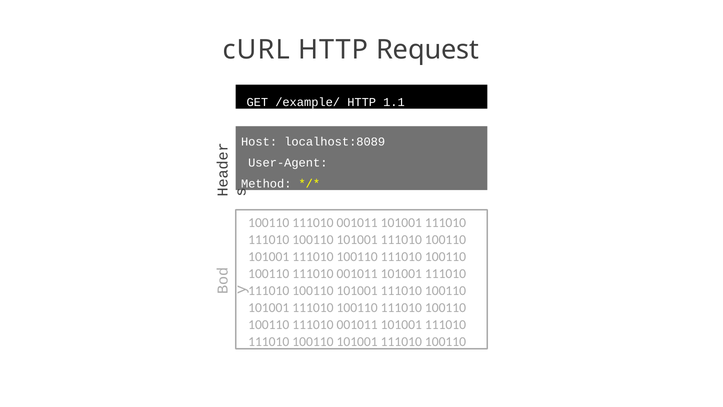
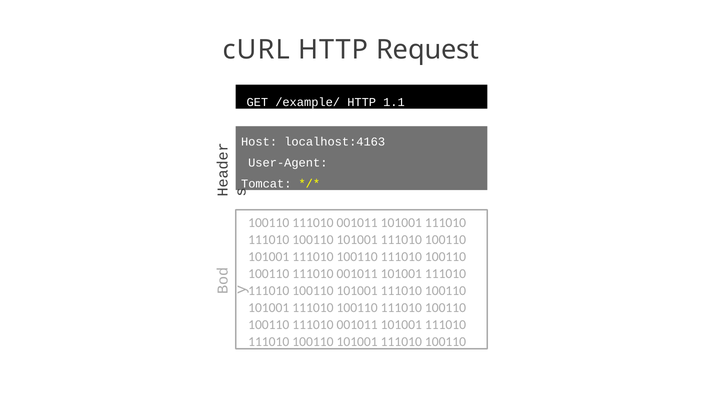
localhost:8089: localhost:8089 -> localhost:4163
Method: Method -> Tomcat
